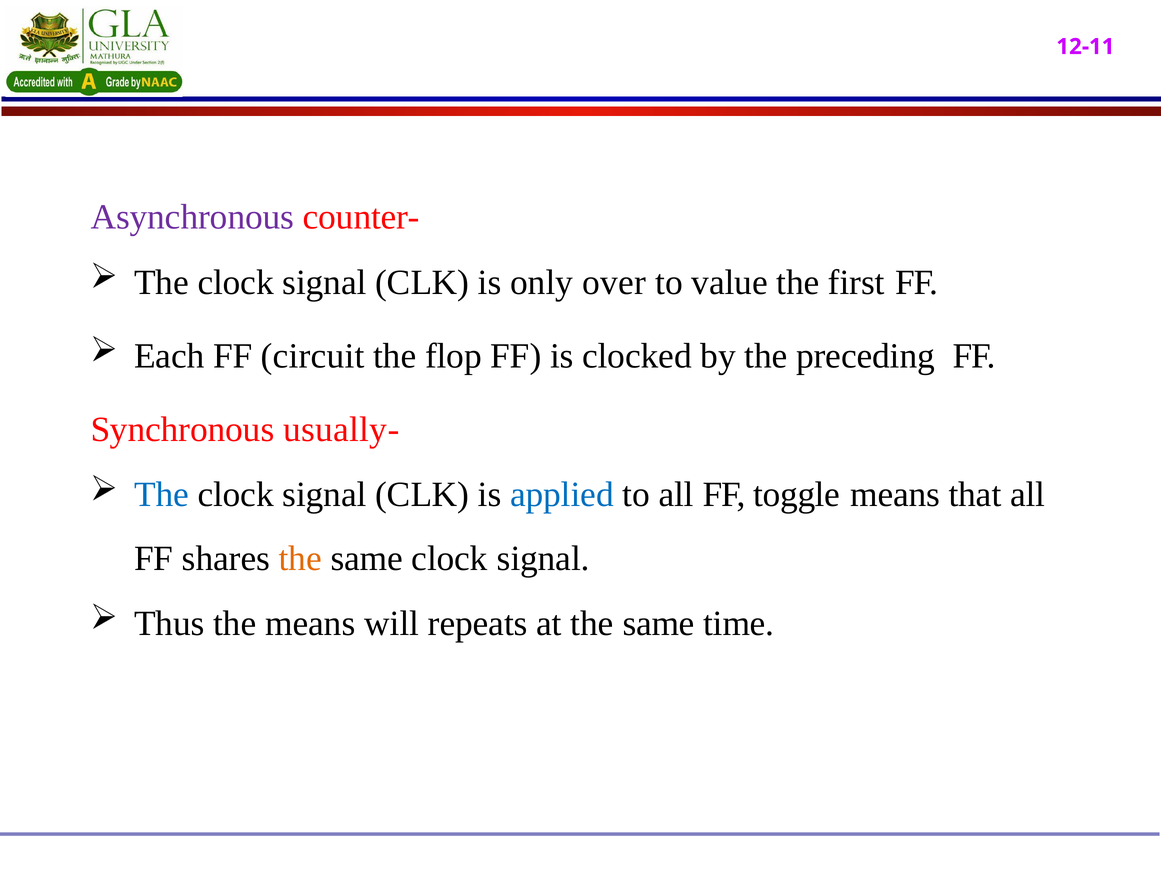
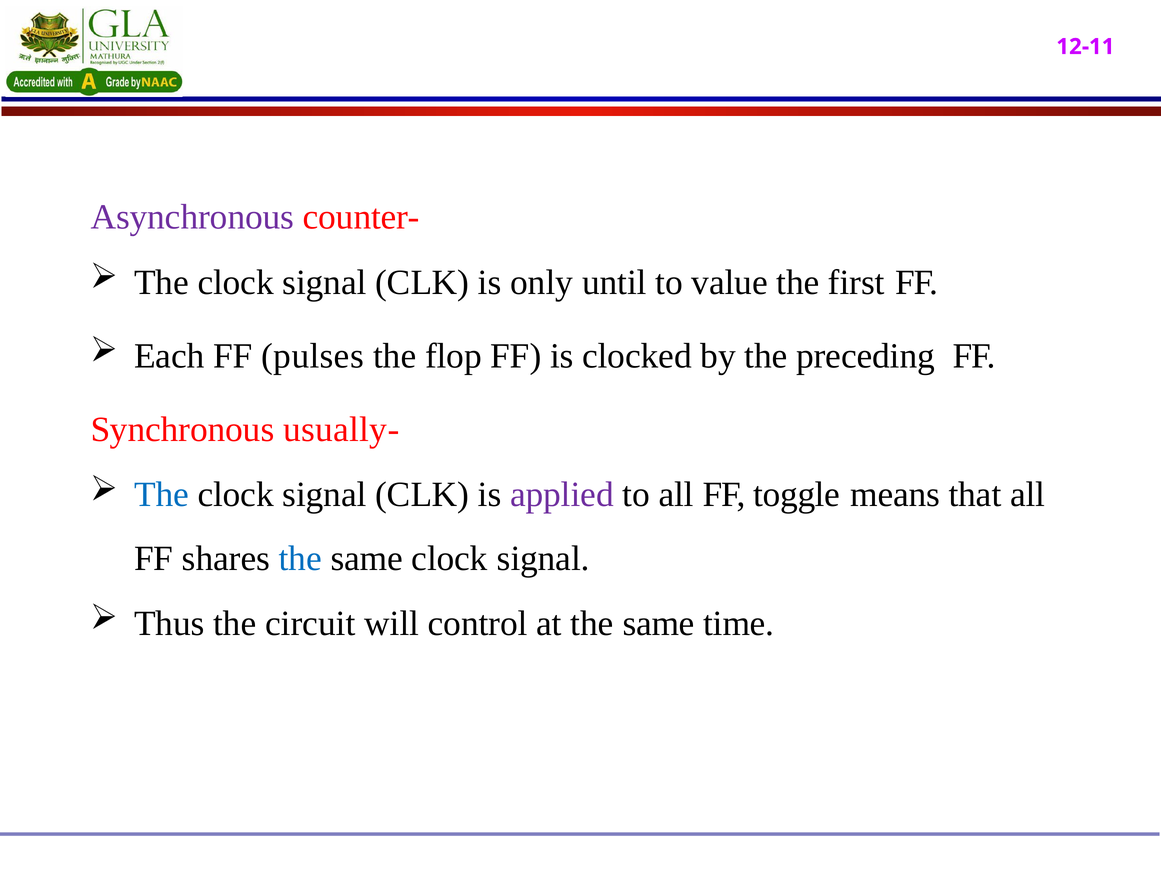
over: over -> until
circuit: circuit -> pulses
applied colour: blue -> purple
the at (300, 558) colour: orange -> blue
the means: means -> circuit
repeats: repeats -> control
